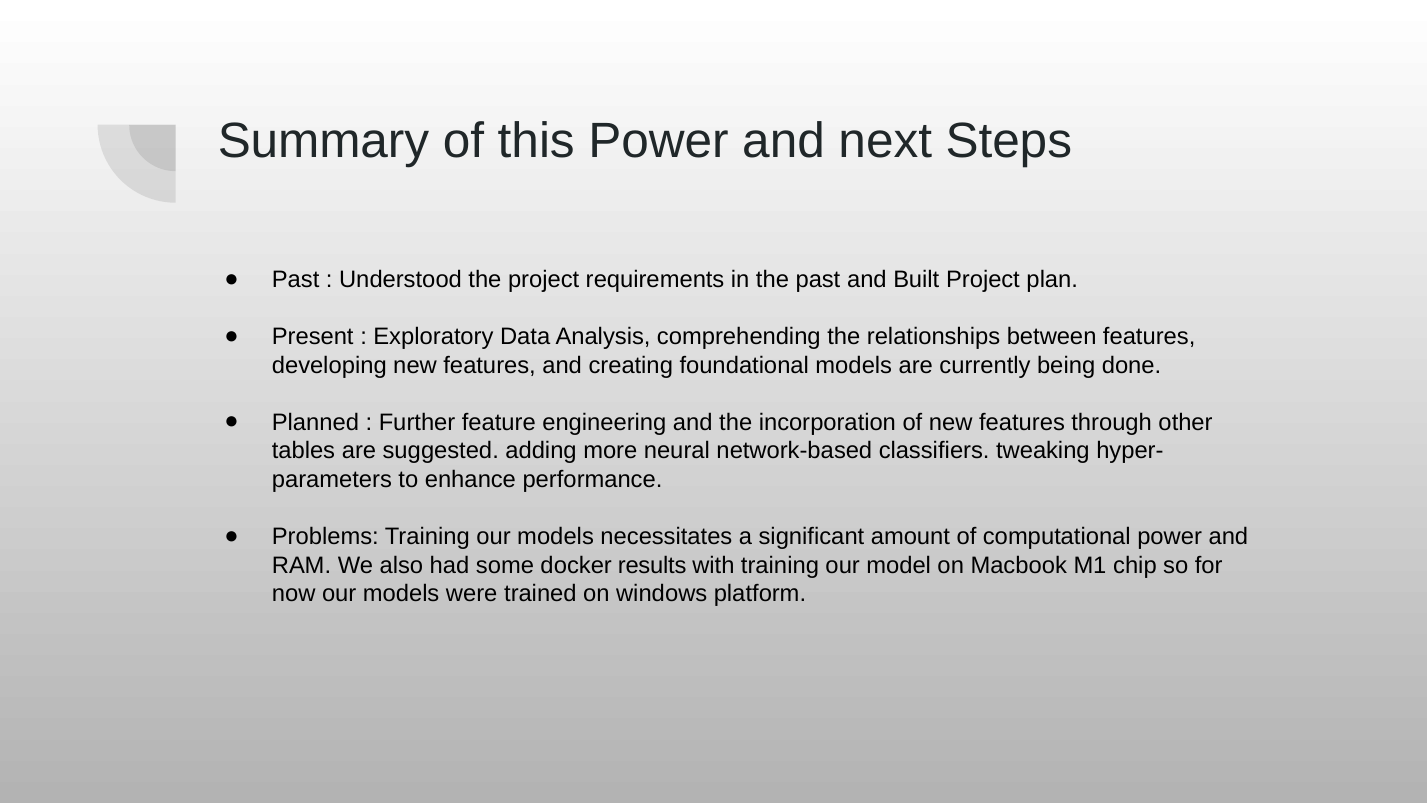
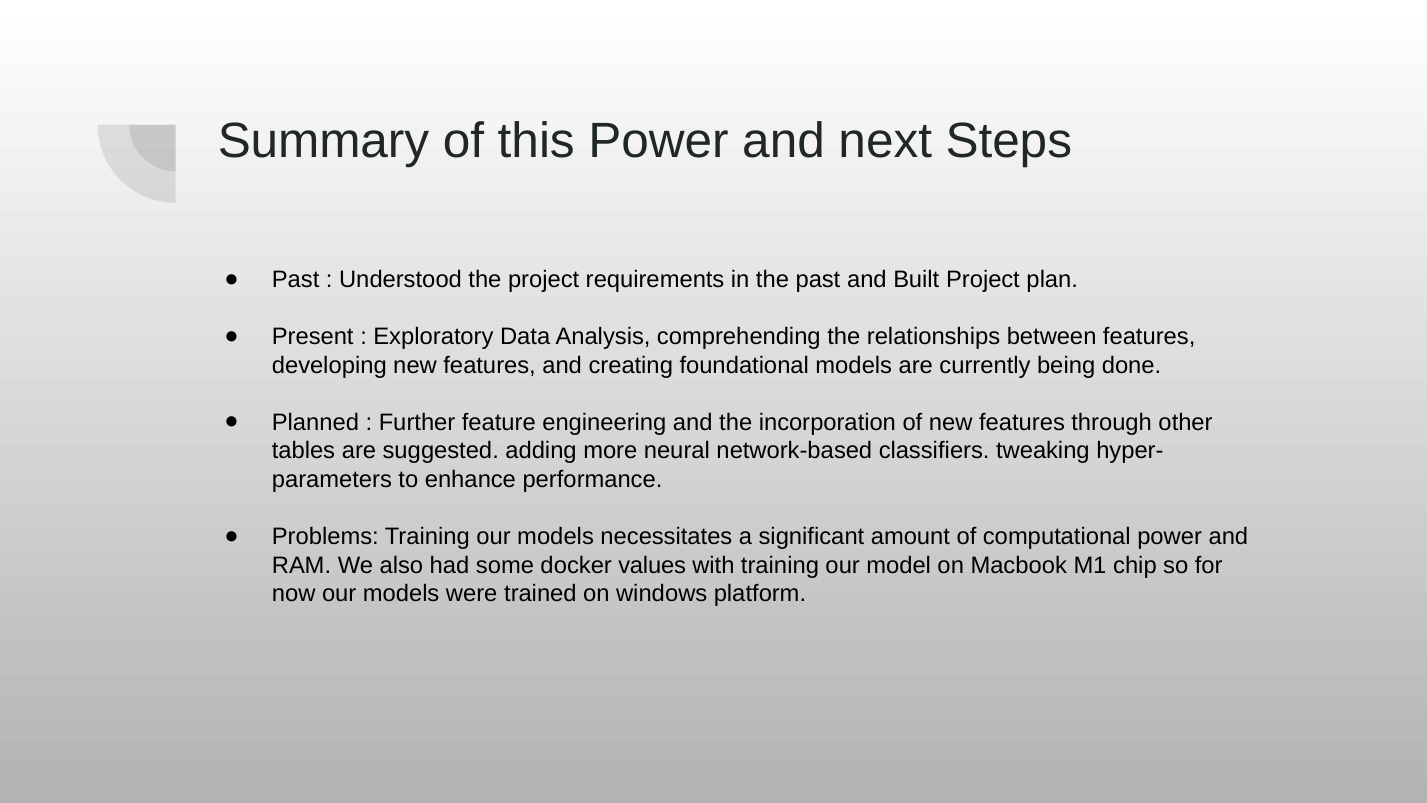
results: results -> values
